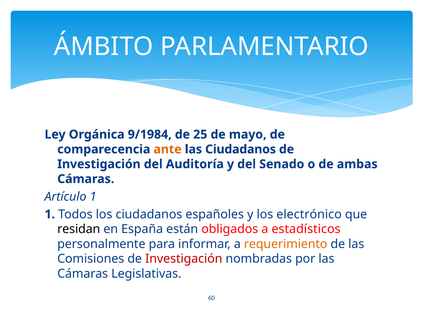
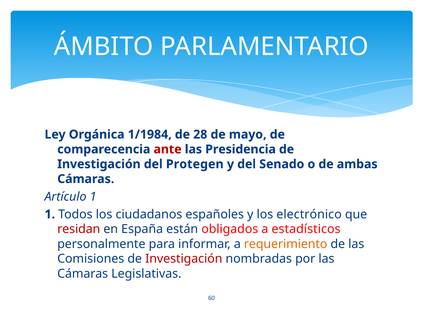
9/1984: 9/1984 -> 1/1984
25: 25 -> 28
ante colour: orange -> red
las Ciudadanos: Ciudadanos -> Presidencia
Auditoría: Auditoría -> Protegen
residan colour: black -> red
